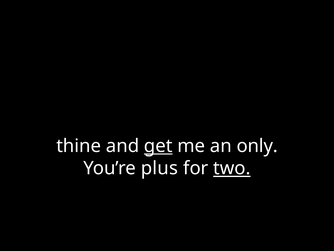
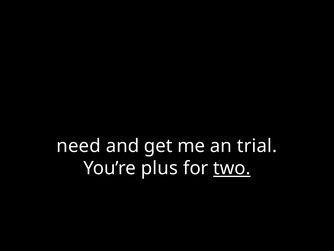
thine: thine -> need
get underline: present -> none
only: only -> trial
